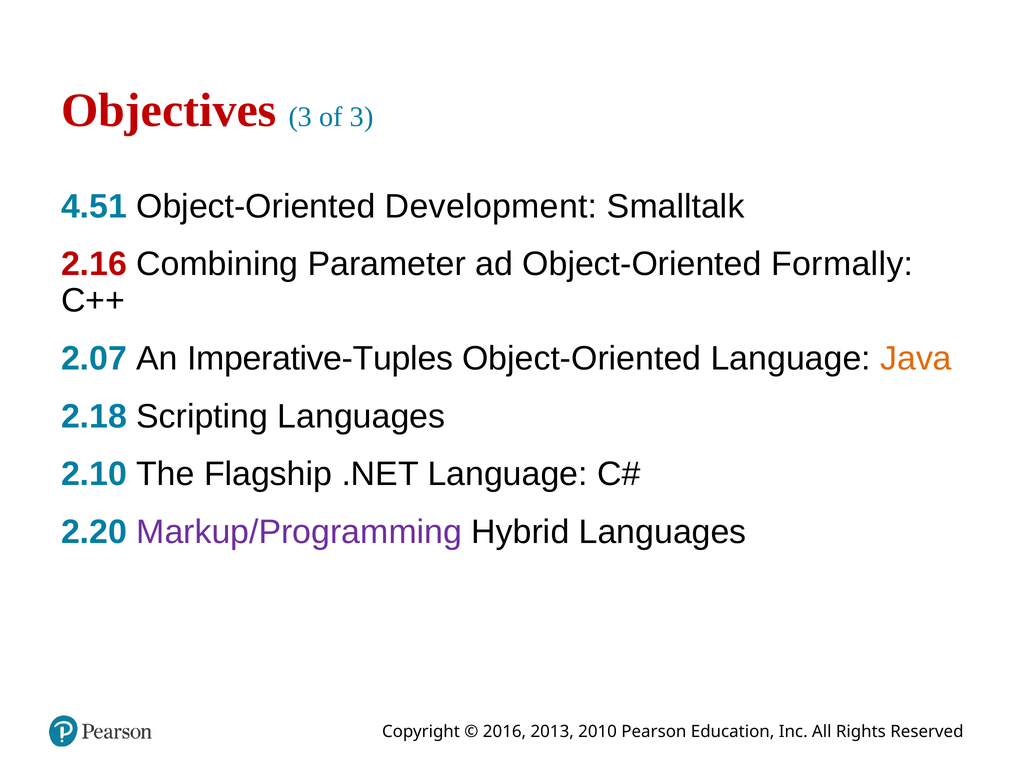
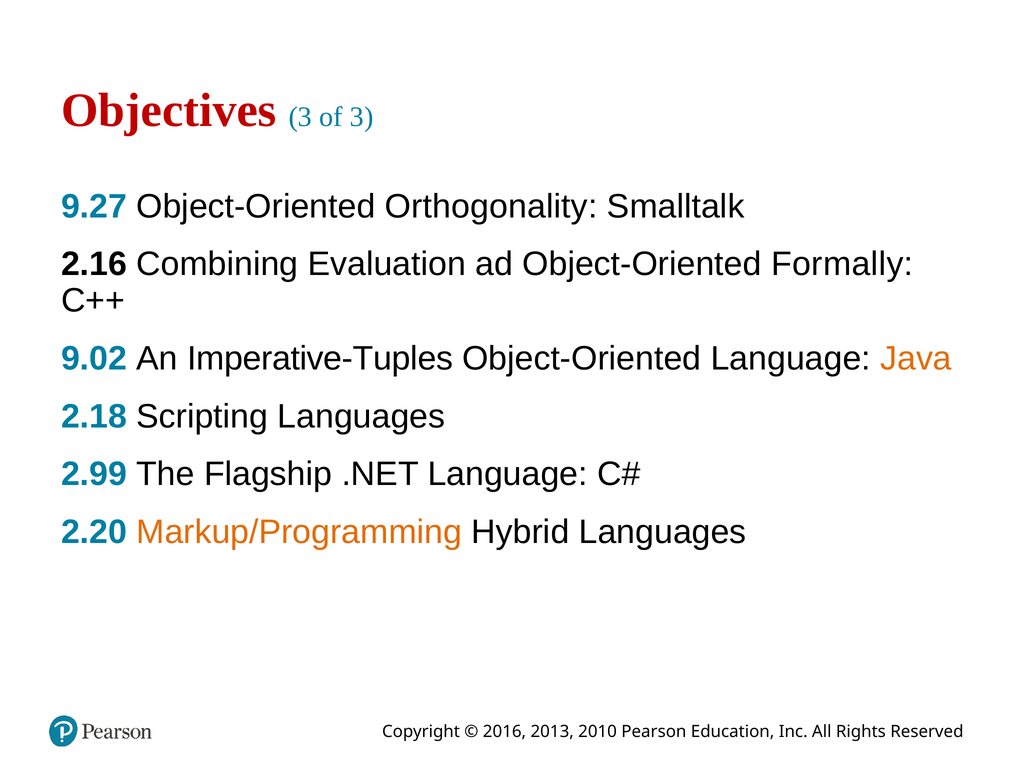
4.51: 4.51 -> 9.27
Development: Development -> Orthogonality
2.16 colour: red -> black
Parameter: Parameter -> Evaluation
2.07: 2.07 -> 9.02
2.10: 2.10 -> 2.99
Markup/Programming colour: purple -> orange
